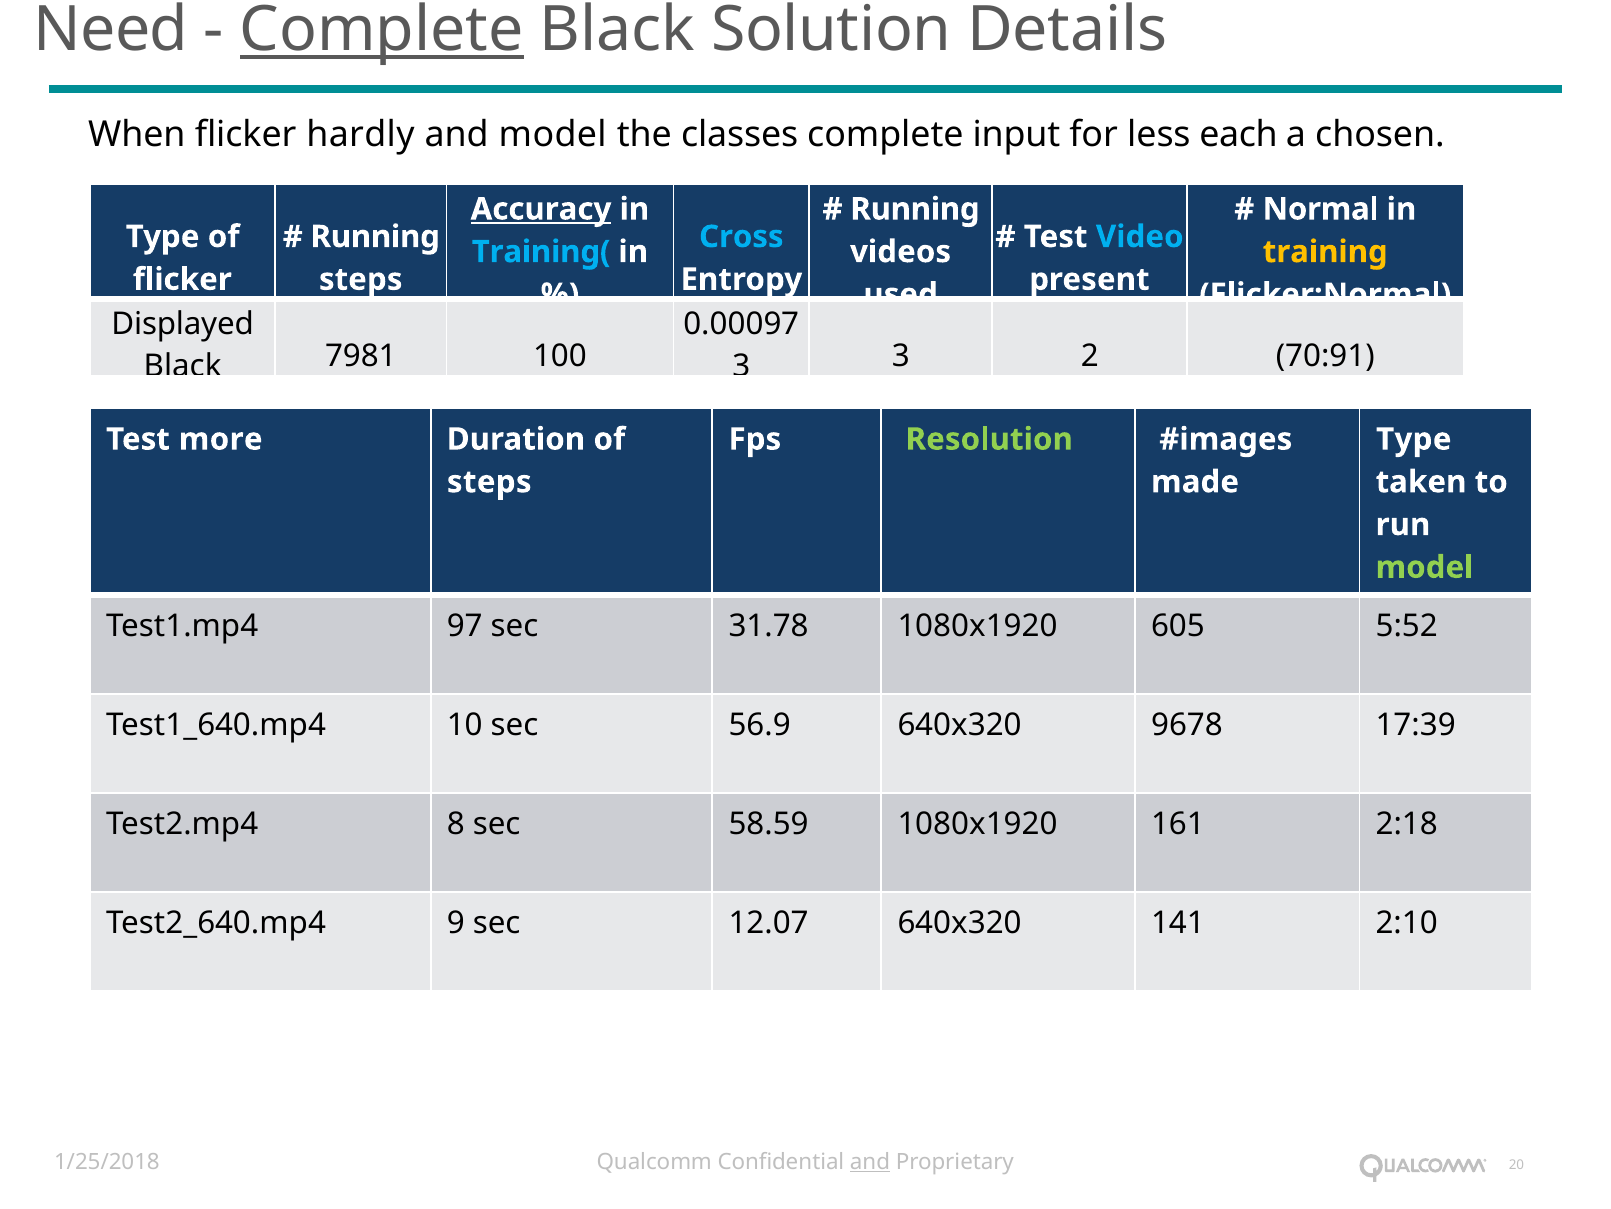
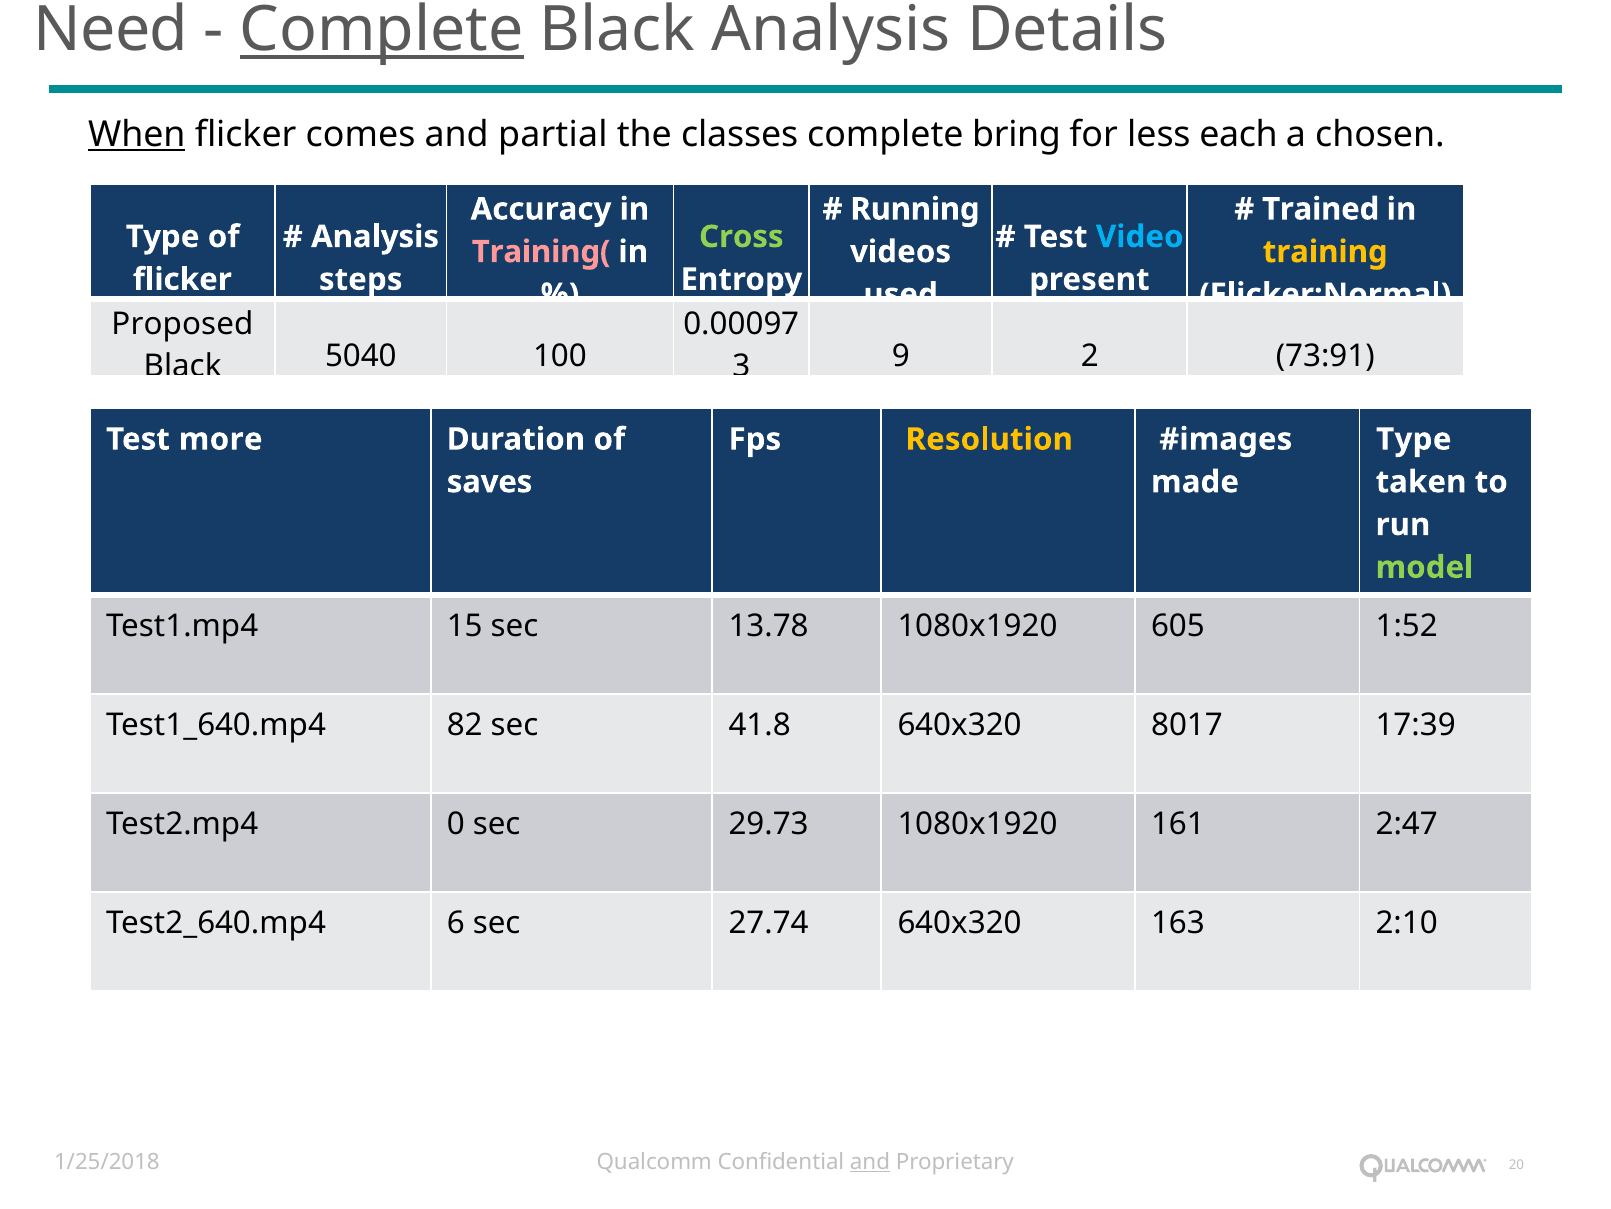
Black Solution: Solution -> Analysis
When underline: none -> present
hardly: hardly -> comes
and model: model -> partial
input: input -> bring
Accuracy underline: present -> none
Normal: Normal -> Trained
Running at (375, 237): Running -> Analysis
Cross colour: light blue -> light green
Training( colour: light blue -> pink
Displayed: Displayed -> Proposed
7981: 7981 -> 5040
3 at (901, 356): 3 -> 9
70:91: 70:91 -> 73:91
Resolution colour: light green -> yellow
steps at (489, 482): steps -> saves
97: 97 -> 15
31.78: 31.78 -> 13.78
5:52: 5:52 -> 1:52
10: 10 -> 82
56.9: 56.9 -> 41.8
9678: 9678 -> 8017
8: 8 -> 0
58.59: 58.59 -> 29.73
2:18: 2:18 -> 2:47
9: 9 -> 6
12.07: 12.07 -> 27.74
141: 141 -> 163
